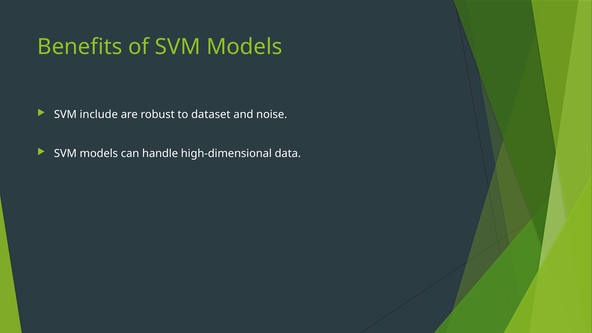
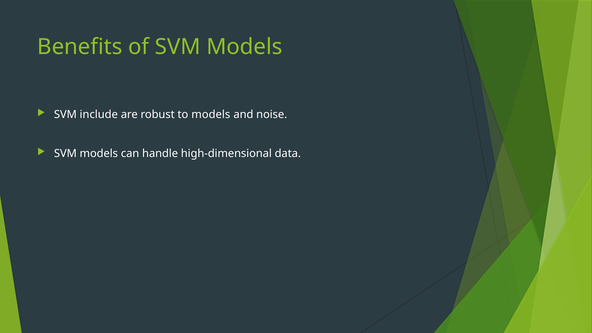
to dataset: dataset -> models
